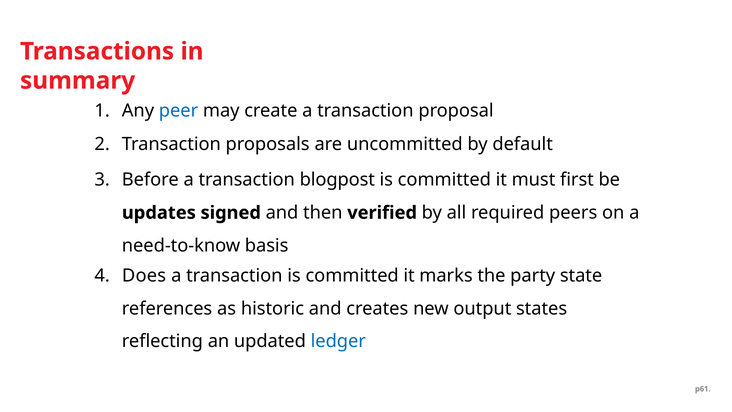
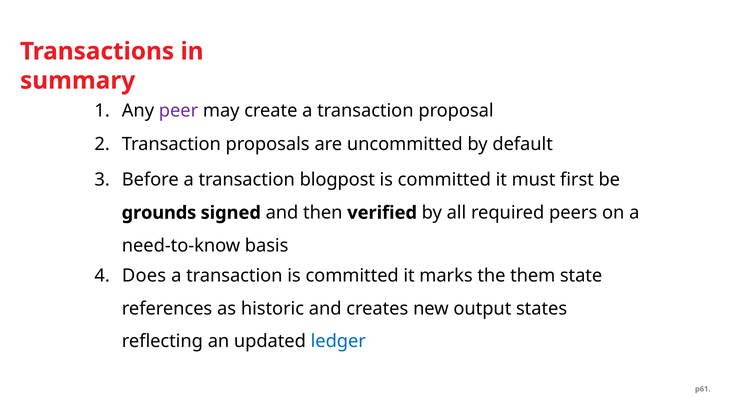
peer colour: blue -> purple
updates: updates -> grounds
party: party -> them
